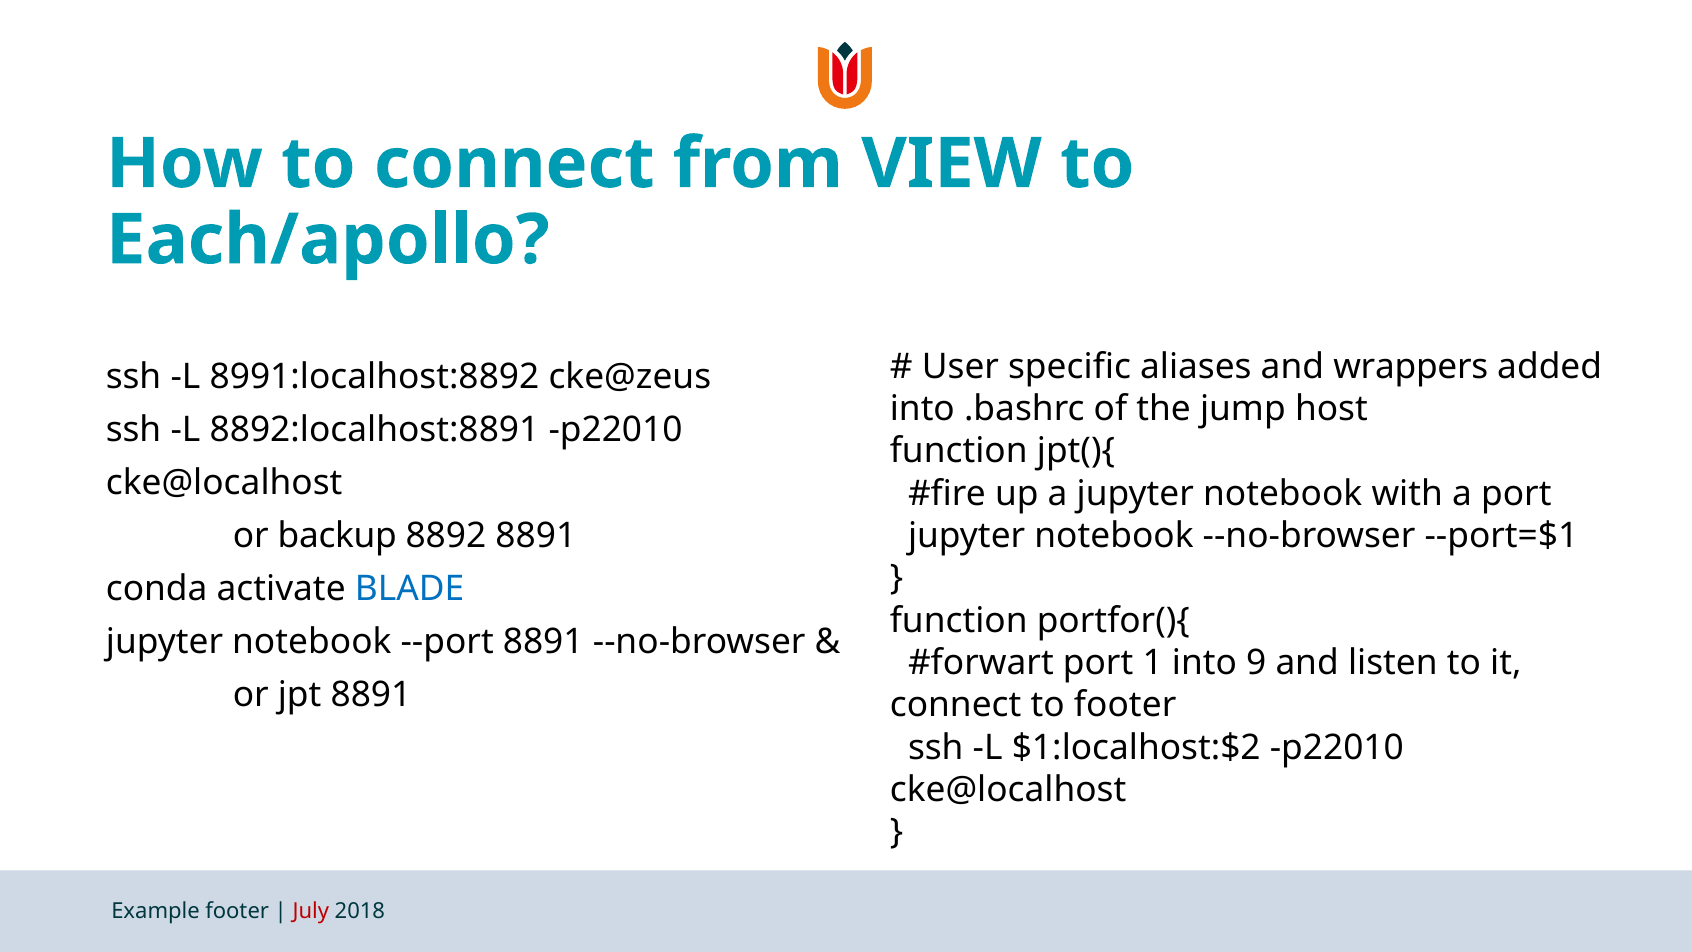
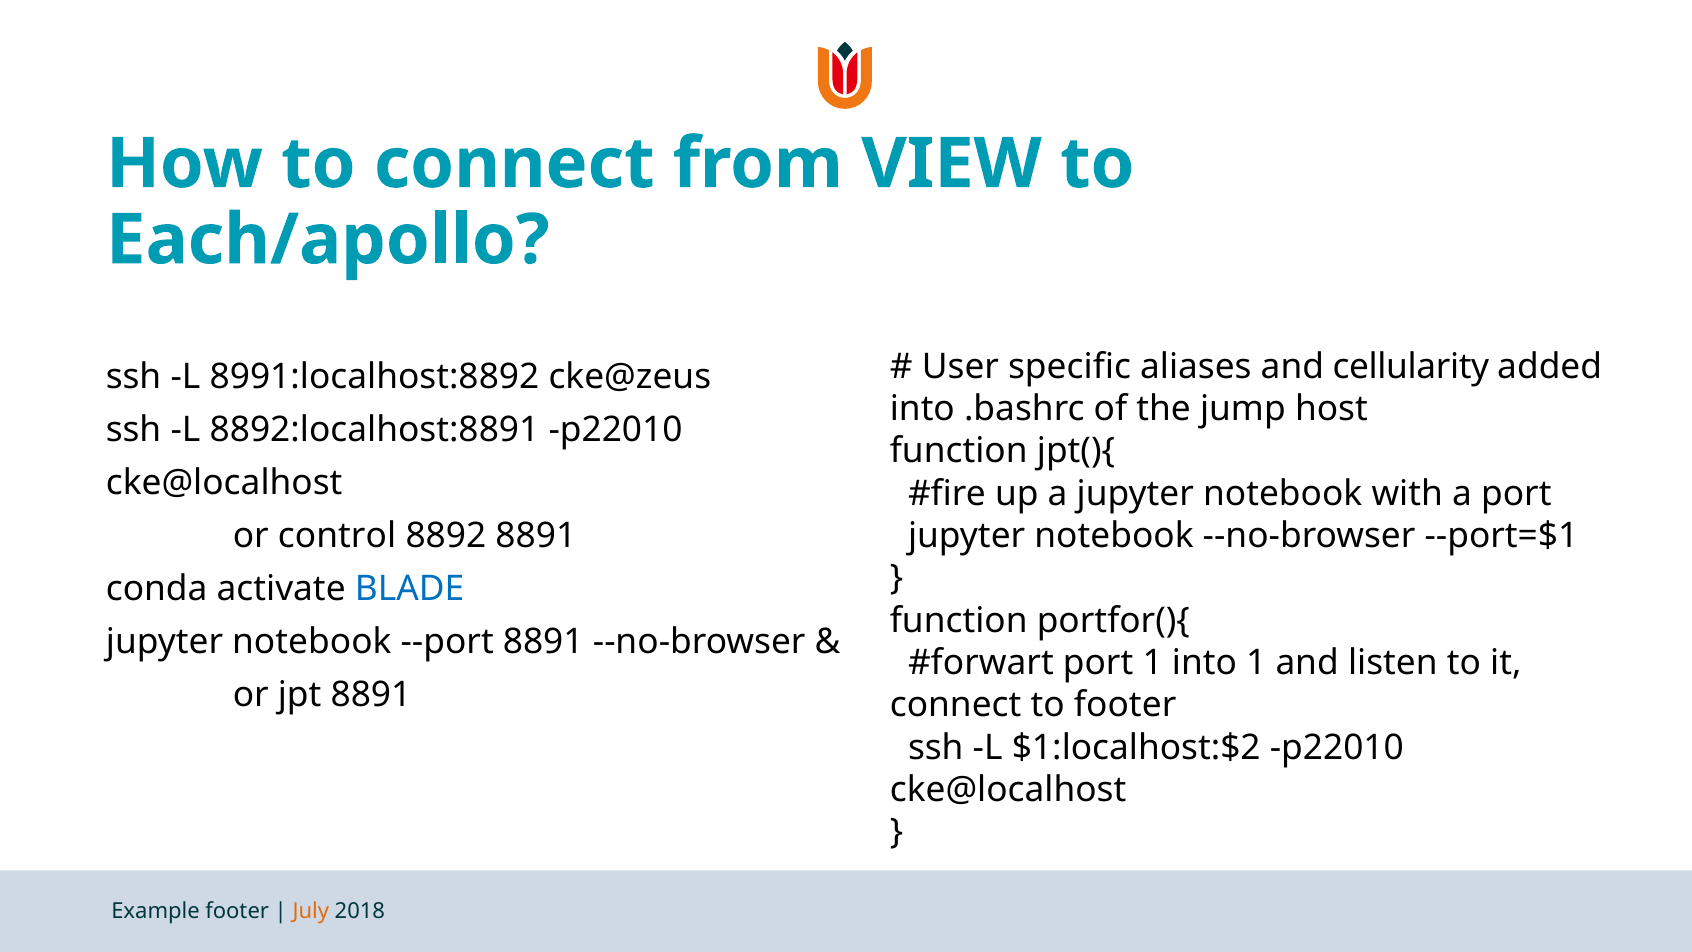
wrappers: wrappers -> cellularity
backup: backup -> control
into 9: 9 -> 1
July colour: red -> orange
